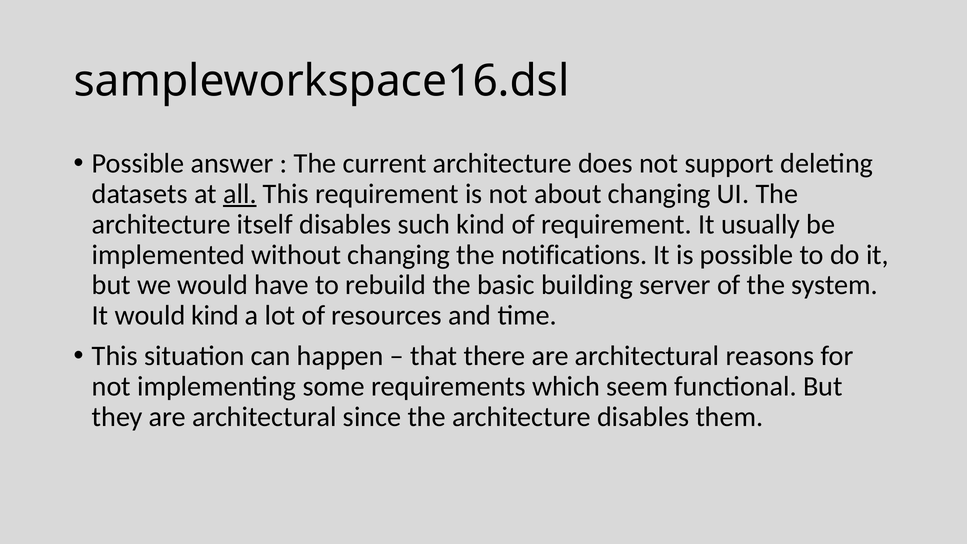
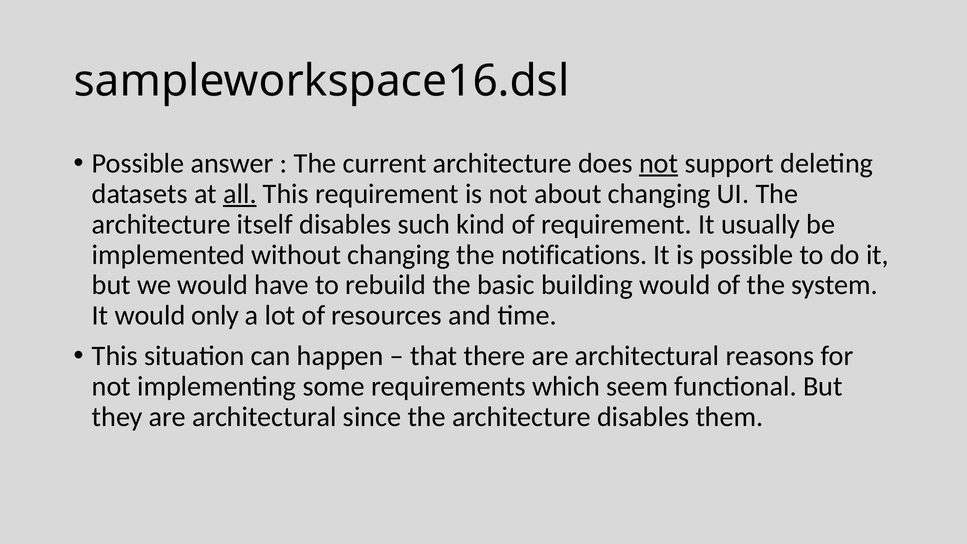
not at (659, 163) underline: none -> present
building server: server -> would
would kind: kind -> only
